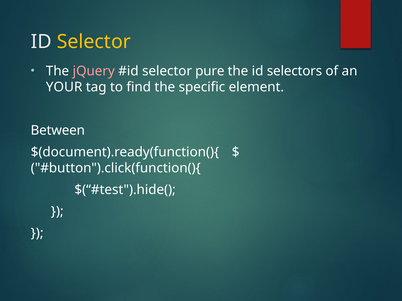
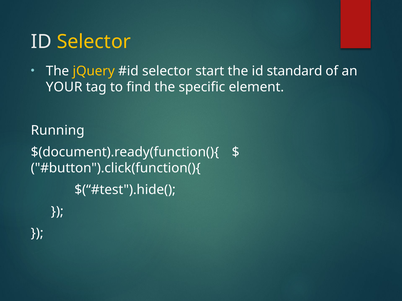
jQuery colour: pink -> yellow
pure: pure -> start
selectors: selectors -> standard
Between: Between -> Running
